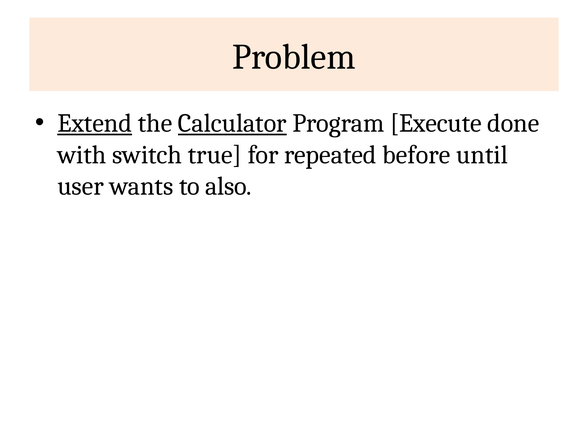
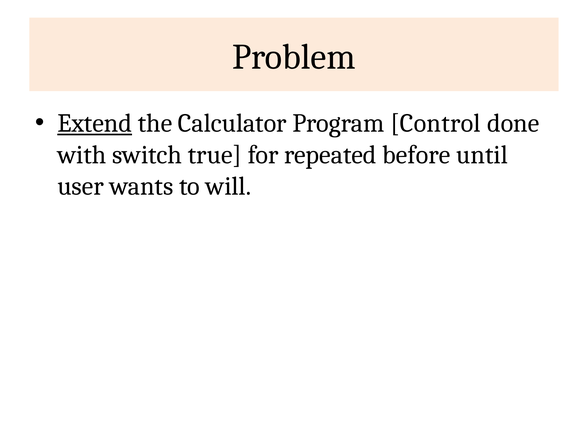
Calculator underline: present -> none
Execute: Execute -> Control
also: also -> will
